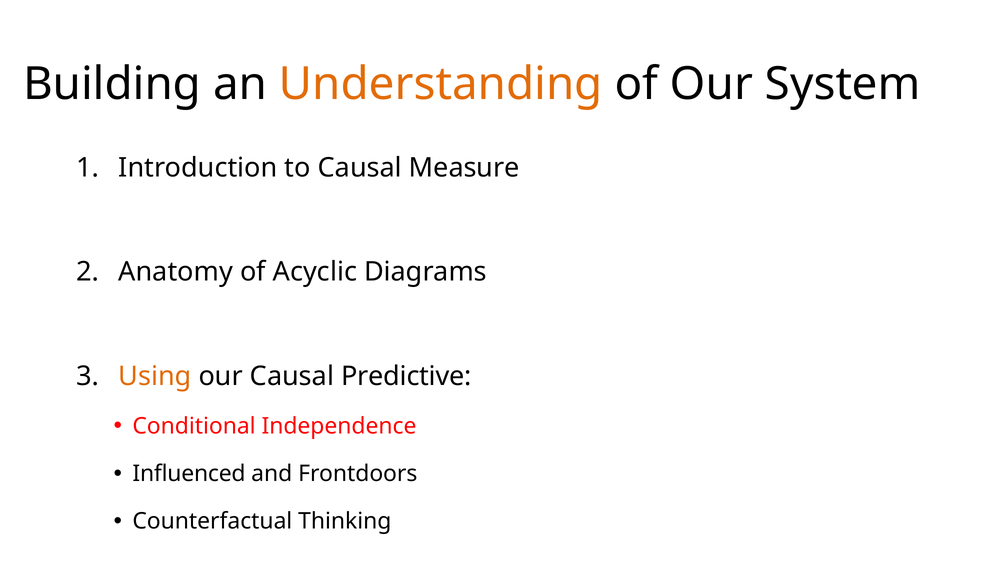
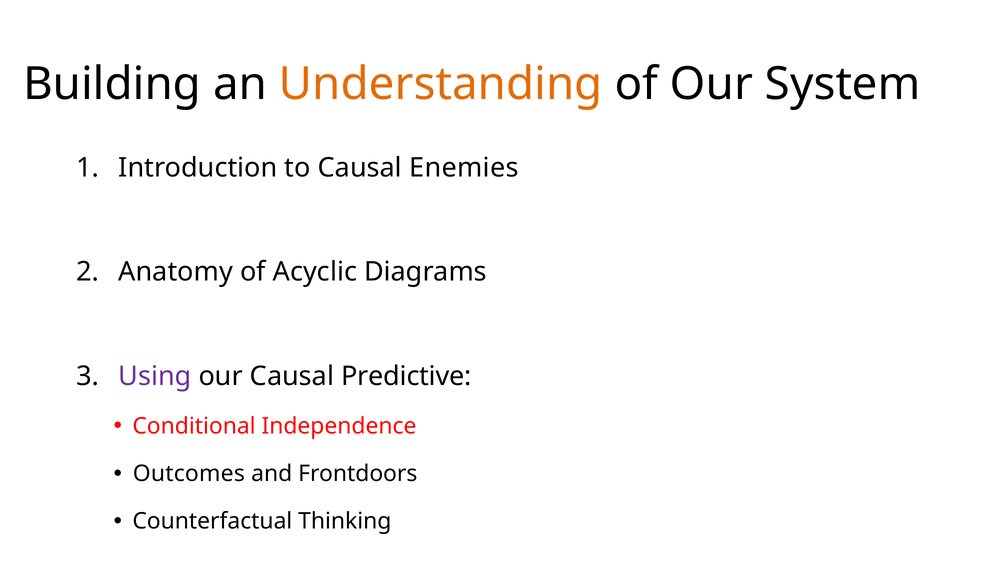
Measure: Measure -> Enemies
Using colour: orange -> purple
Influenced: Influenced -> Outcomes
